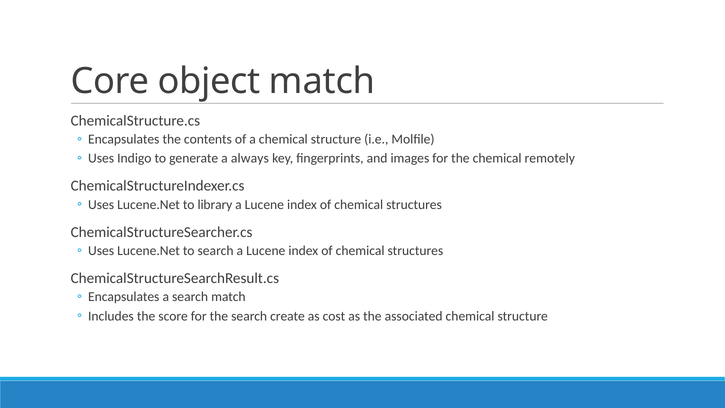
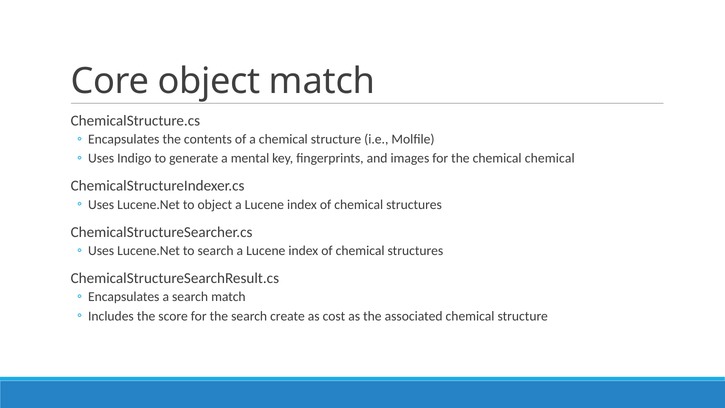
always: always -> mental
chemical remotely: remotely -> chemical
to library: library -> object
